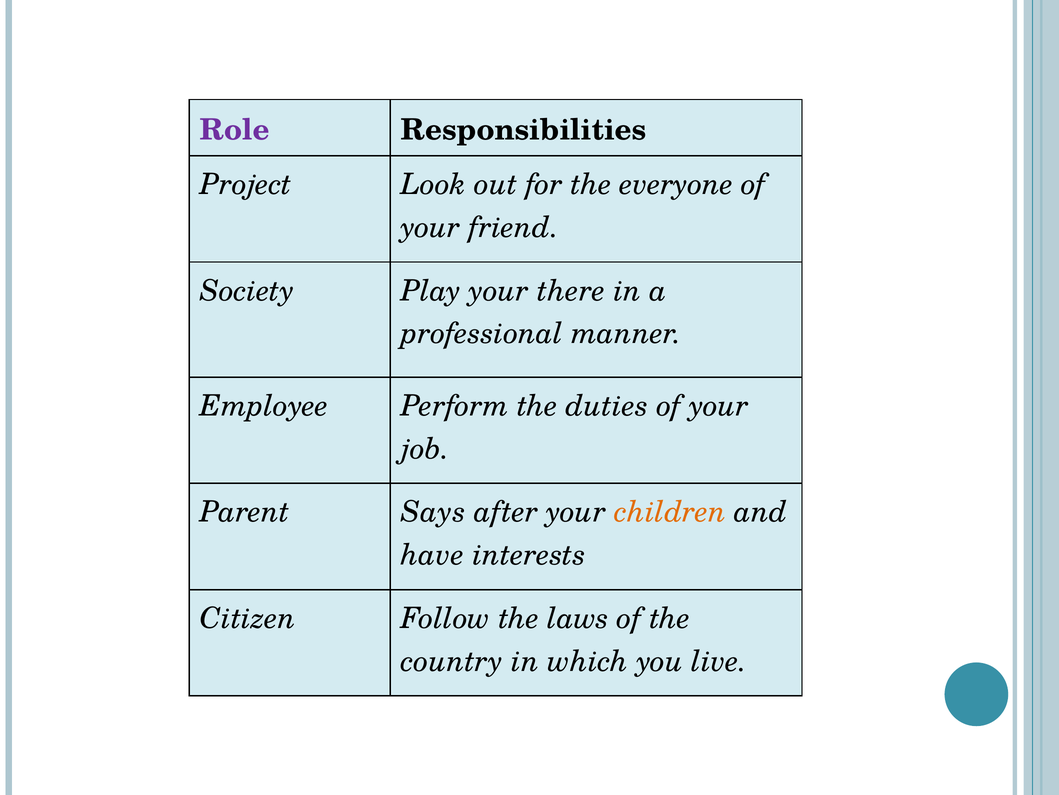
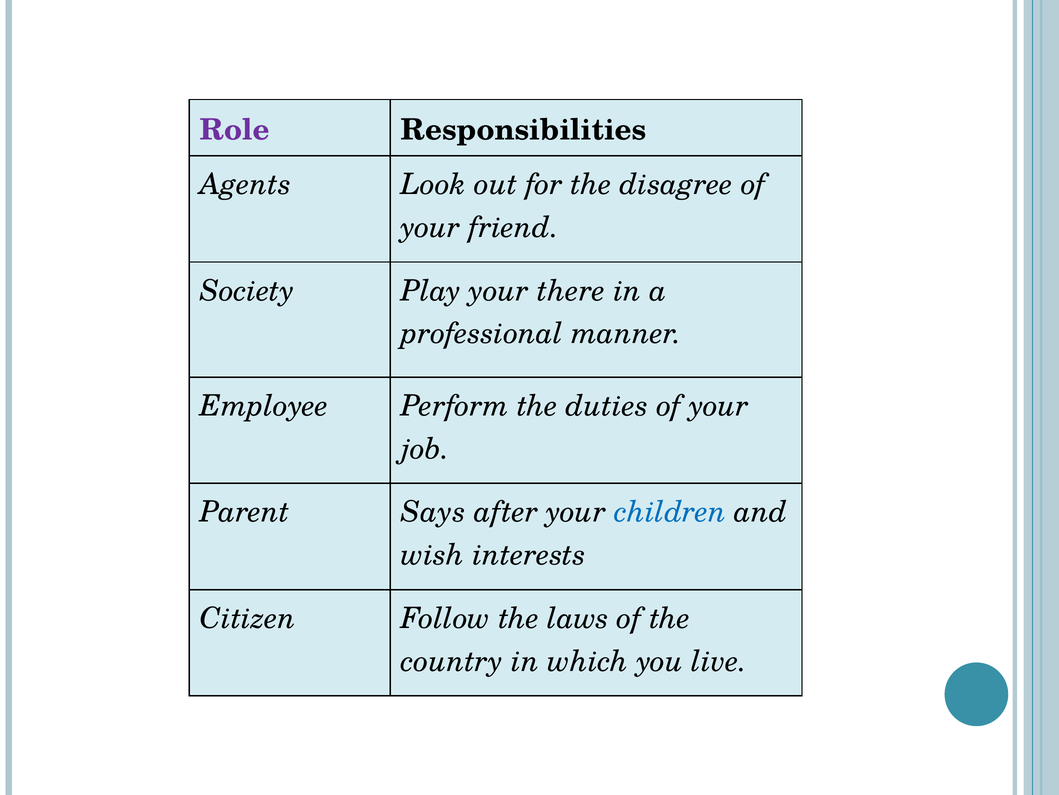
Project: Project -> Agents
everyone: everyone -> disagree
children colour: orange -> blue
have: have -> wish
